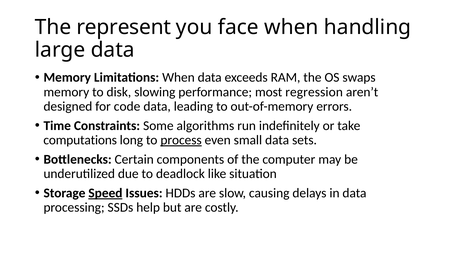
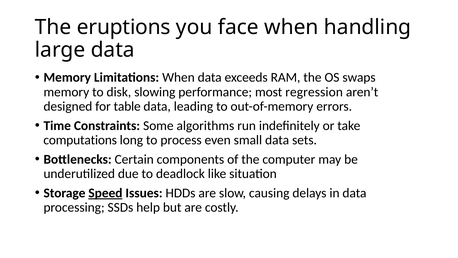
represent: represent -> eruptions
code: code -> table
process underline: present -> none
